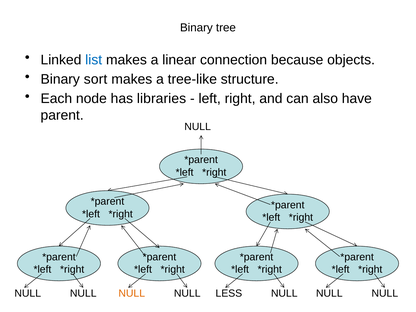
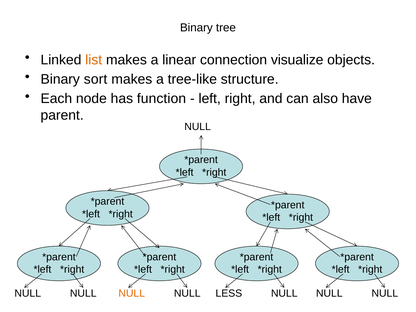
list colour: blue -> orange
because: because -> visualize
libraries: libraries -> function
